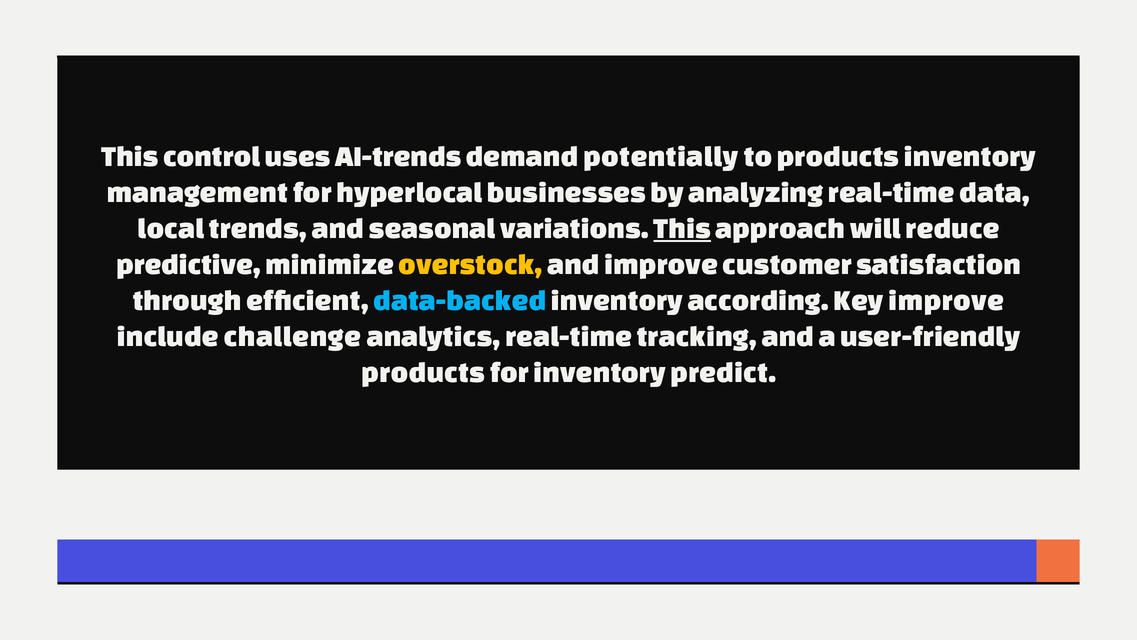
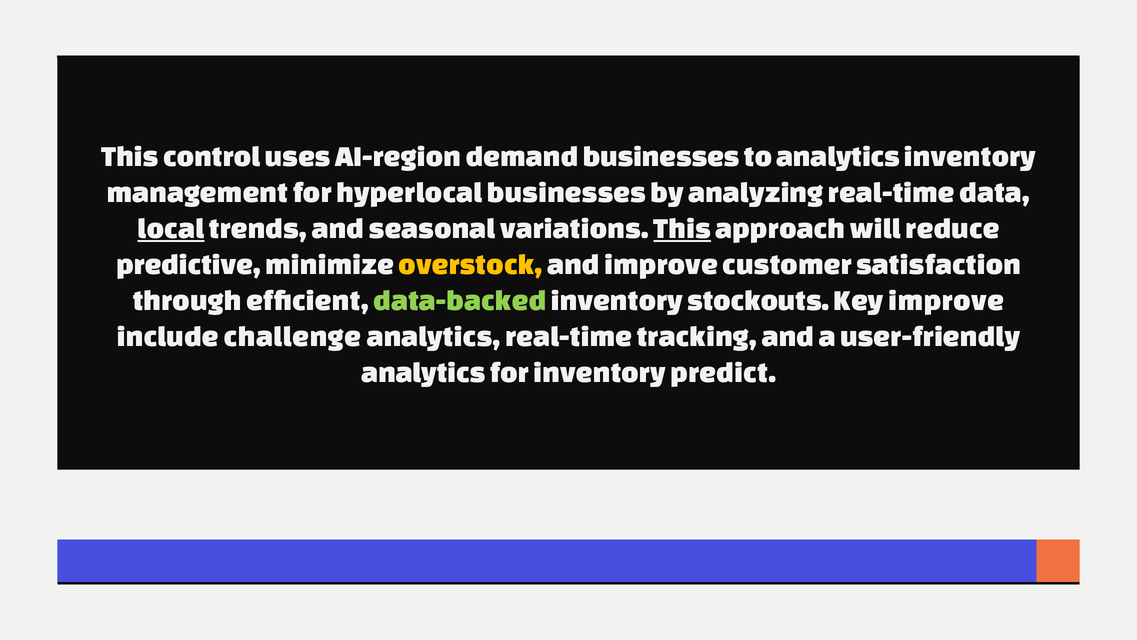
AI-trends: AI-trends -> AI-region
demand potentially: potentially -> businesses
to products: products -> analytics
local underline: none -> present
data-backed colour: light blue -> light green
according: according -> stockouts
products at (423, 372): products -> analytics
